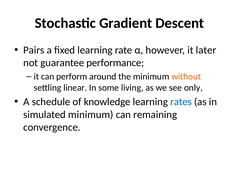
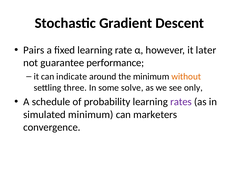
perform: perform -> indicate
linear: linear -> three
living: living -> solve
knowledge: knowledge -> probability
rates colour: blue -> purple
remaining: remaining -> marketers
